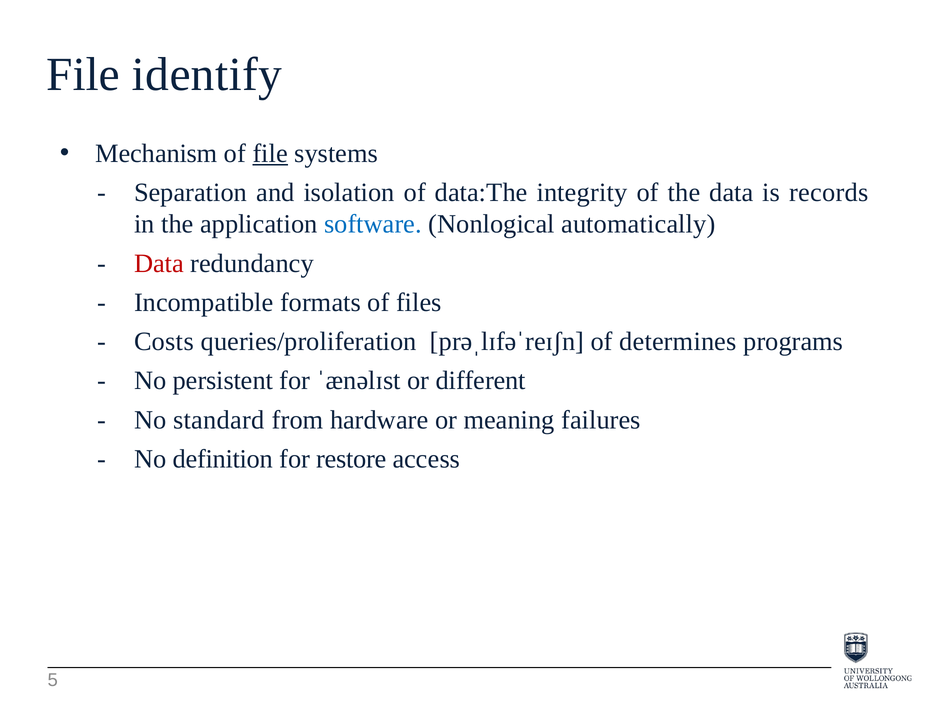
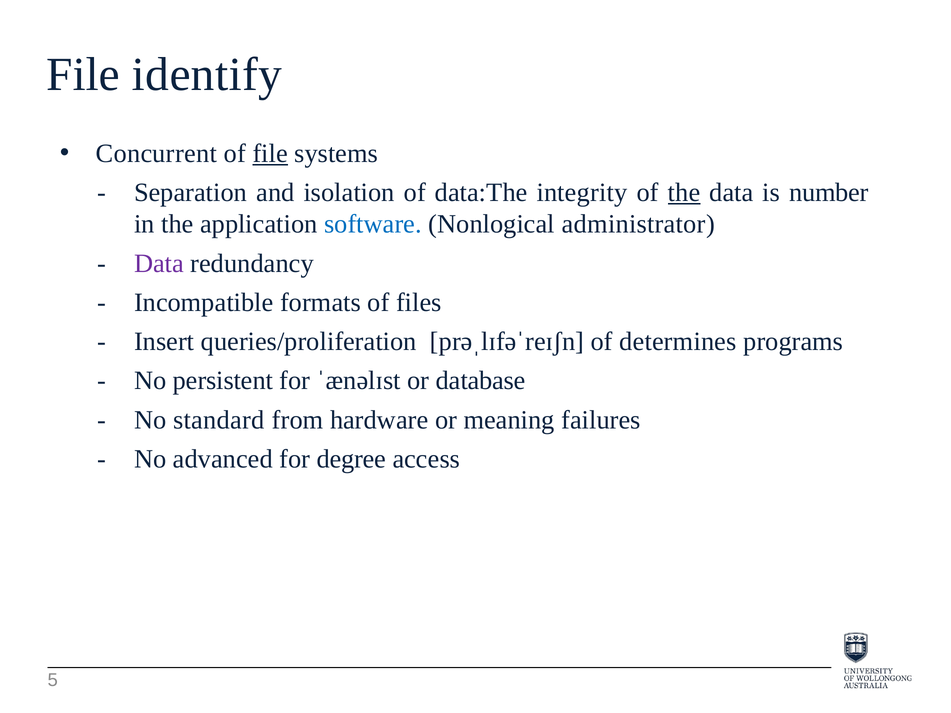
Mechanism: Mechanism -> Concurrent
the at (684, 193) underline: none -> present
records: records -> number
automatically: automatically -> administrator
Data at (159, 263) colour: red -> purple
Costs: Costs -> Insert
different: different -> database
definition: definition -> advanced
restore: restore -> degree
